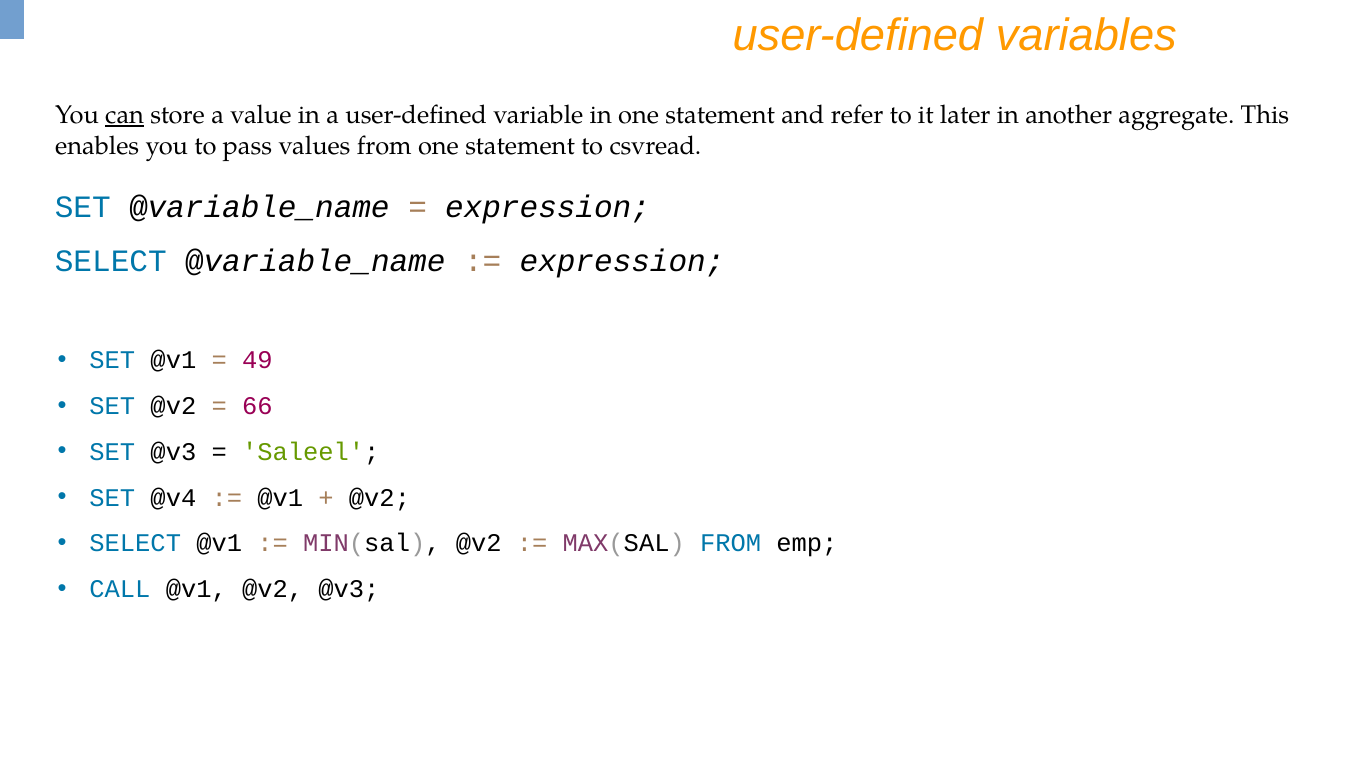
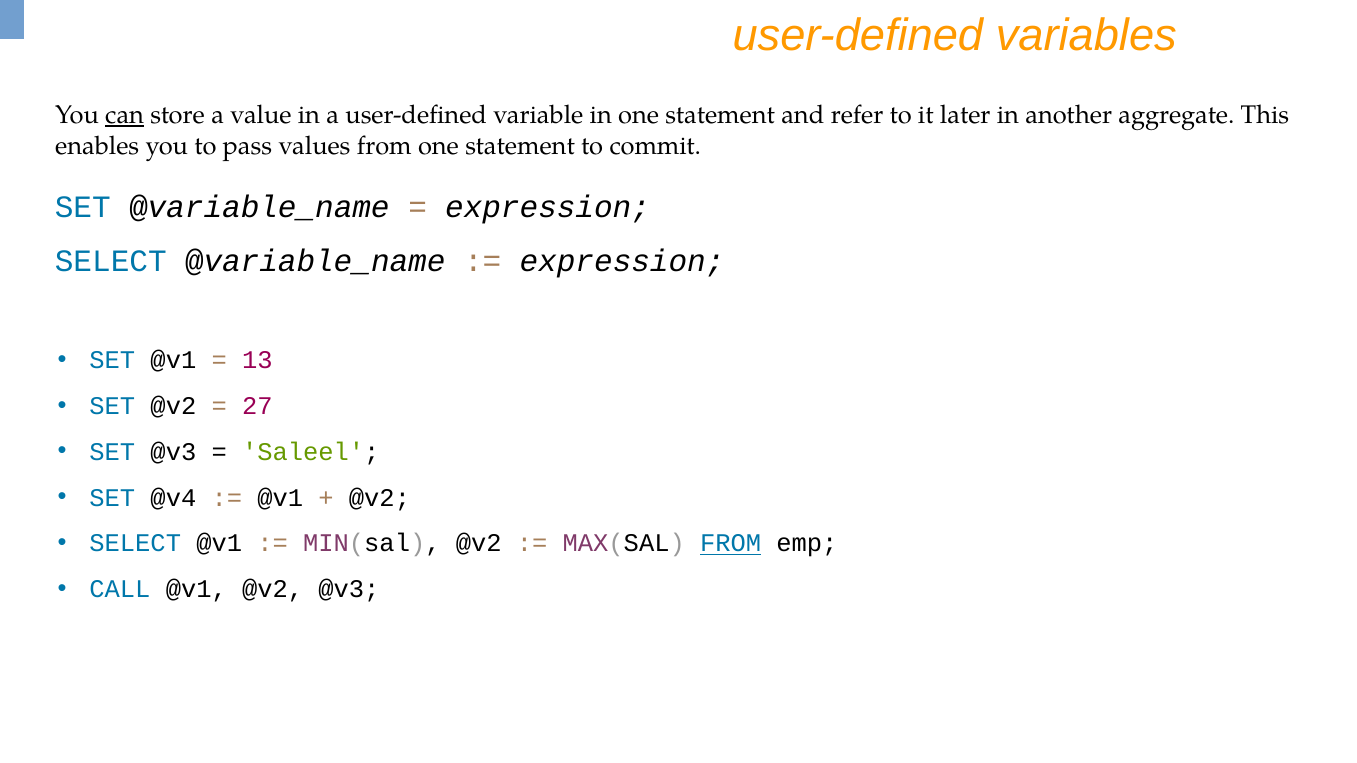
csvread: csvread -> commit
49: 49 -> 13
66: 66 -> 27
FROM at (731, 544) underline: none -> present
